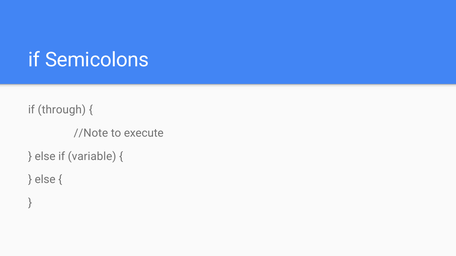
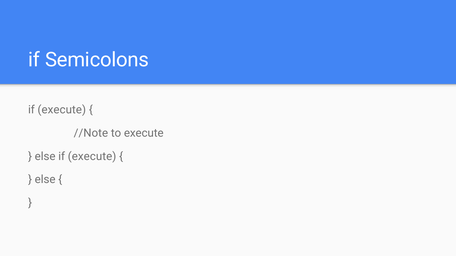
through at (62, 110): through -> execute
else if variable: variable -> execute
